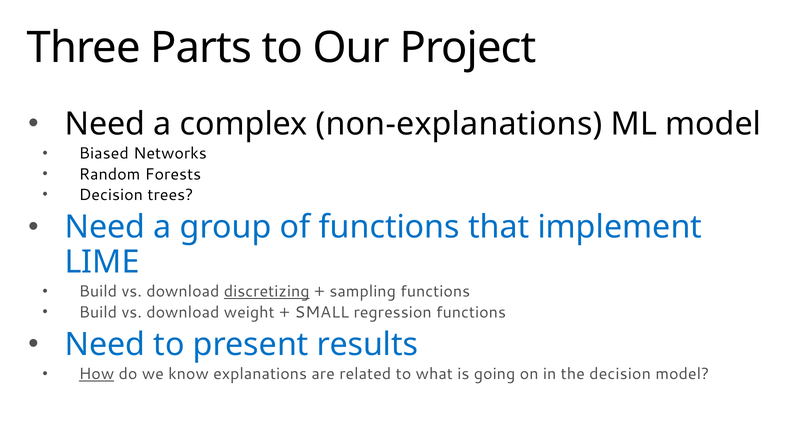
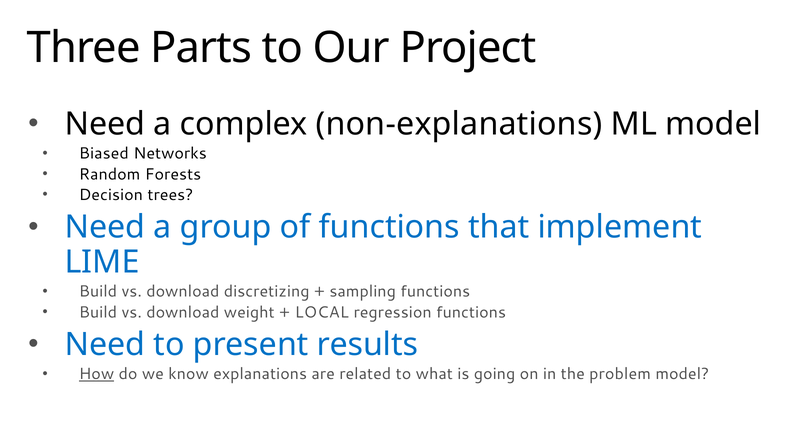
discretizing underline: present -> none
SMALL: SMALL -> LOCAL
the decision: decision -> problem
